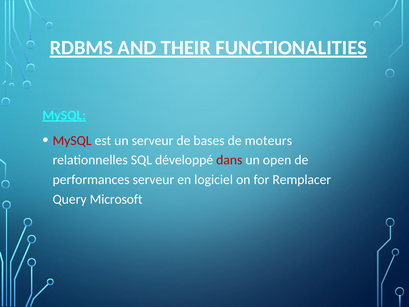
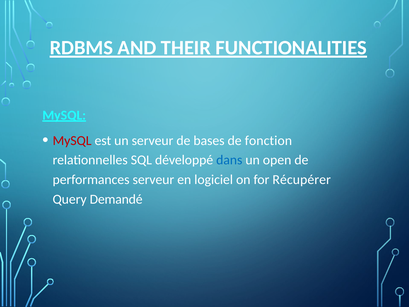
moteurs: moteurs -> fonction
dans colour: red -> blue
Remplacer: Remplacer -> Récupérer
Microsoft: Microsoft -> Demandé
